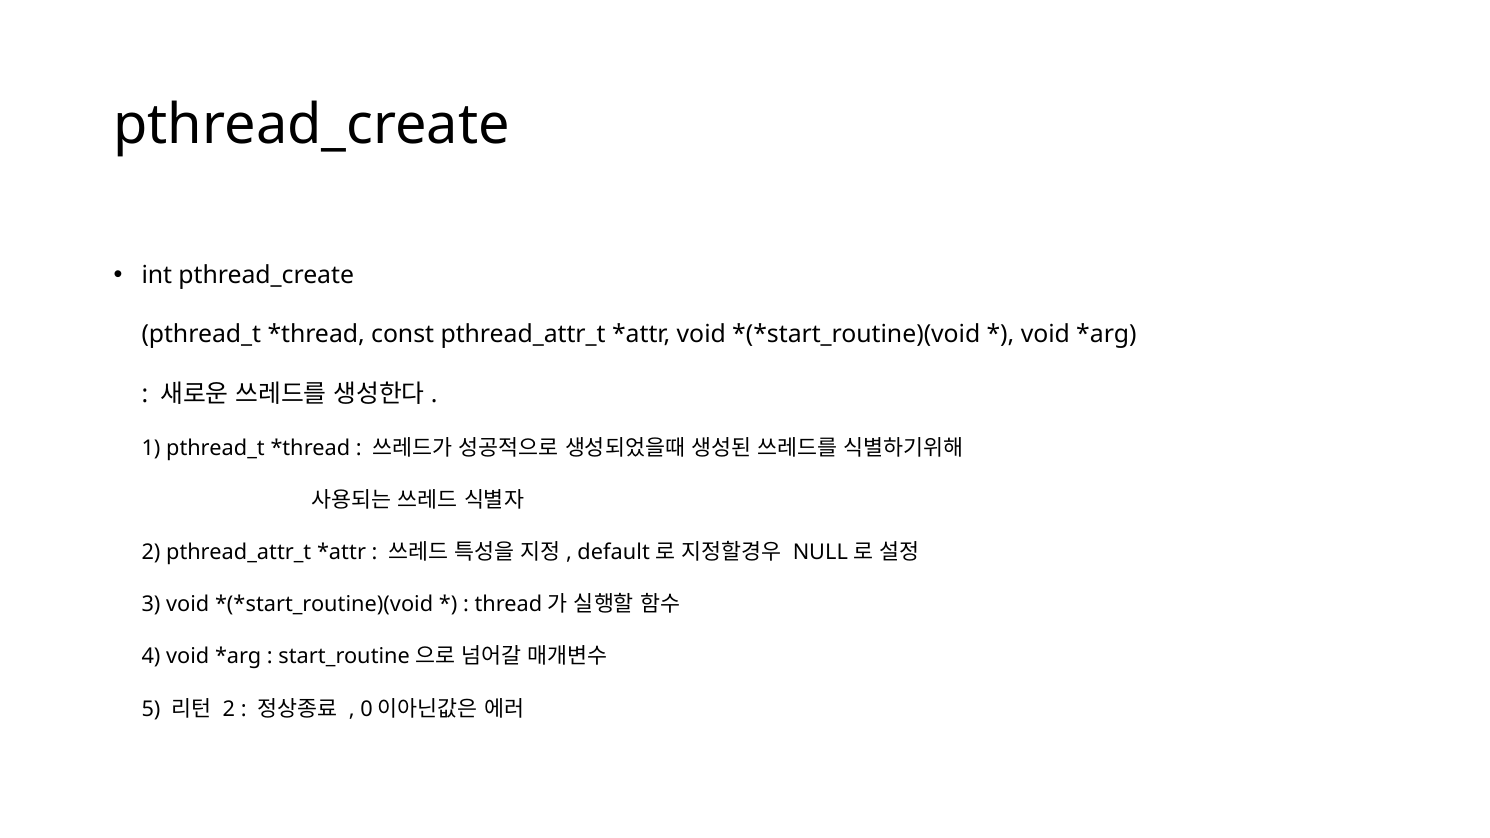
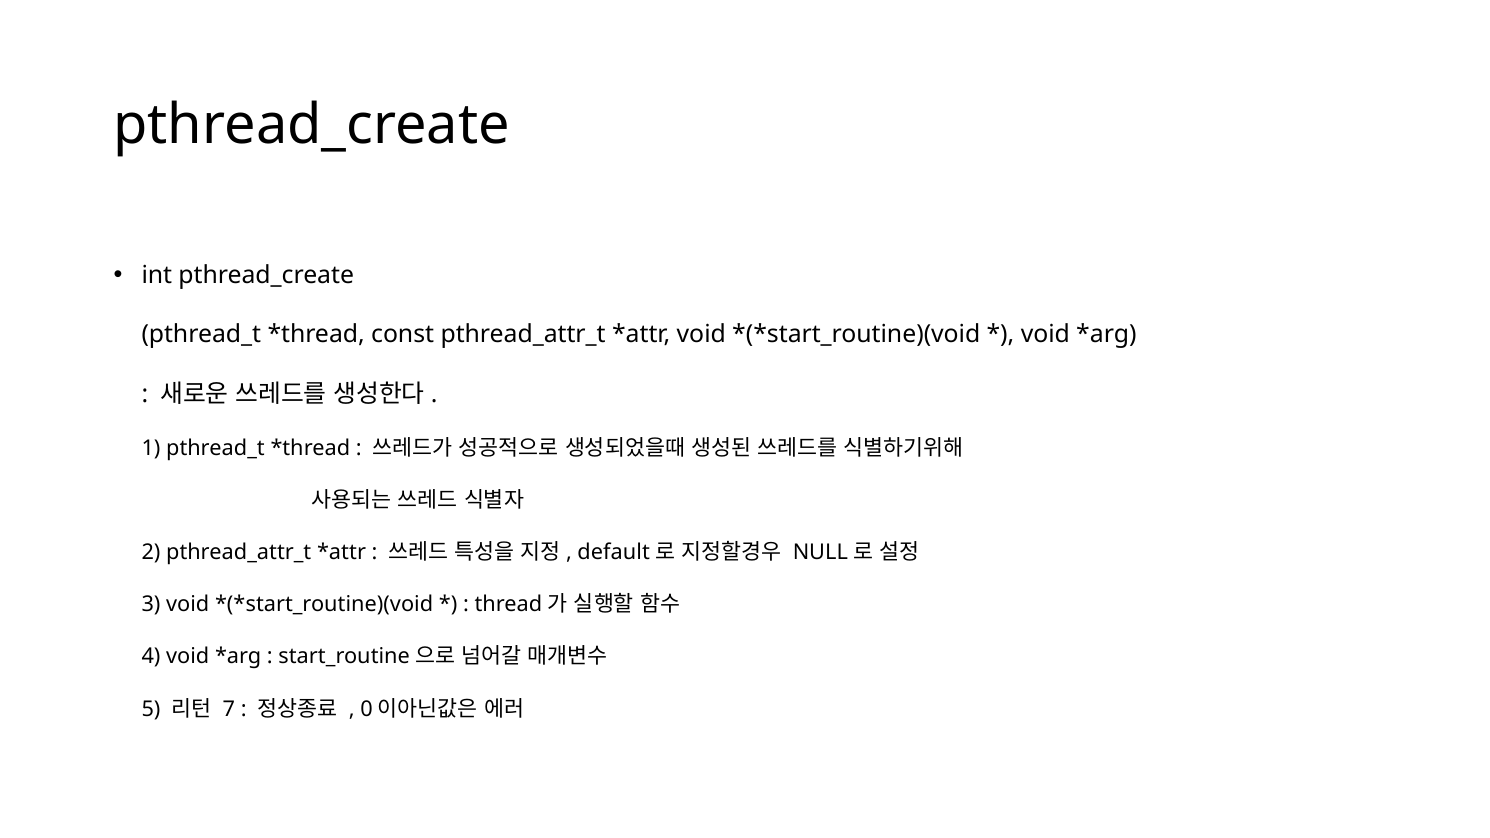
2 at (229, 709): 2 -> 7
